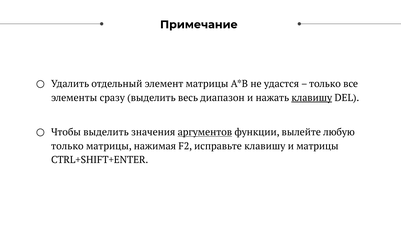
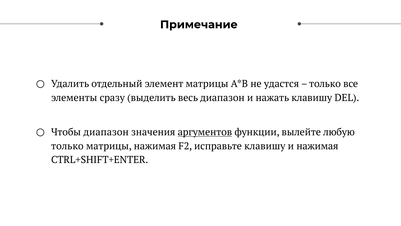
клавишу at (312, 98) underline: present -> none
Чтобы выделить: выделить -> диапазон
и матрицы: матрицы -> нажимая
